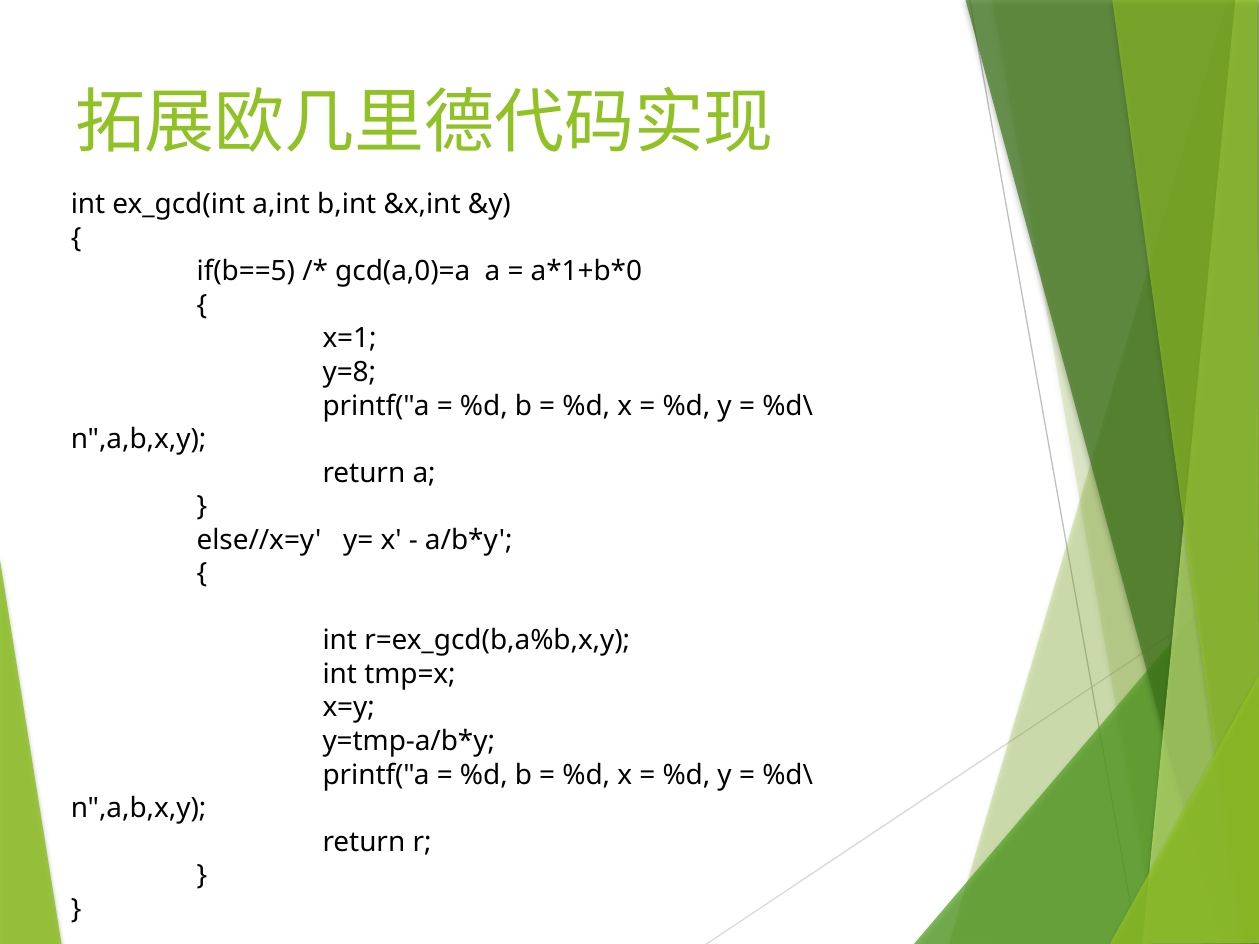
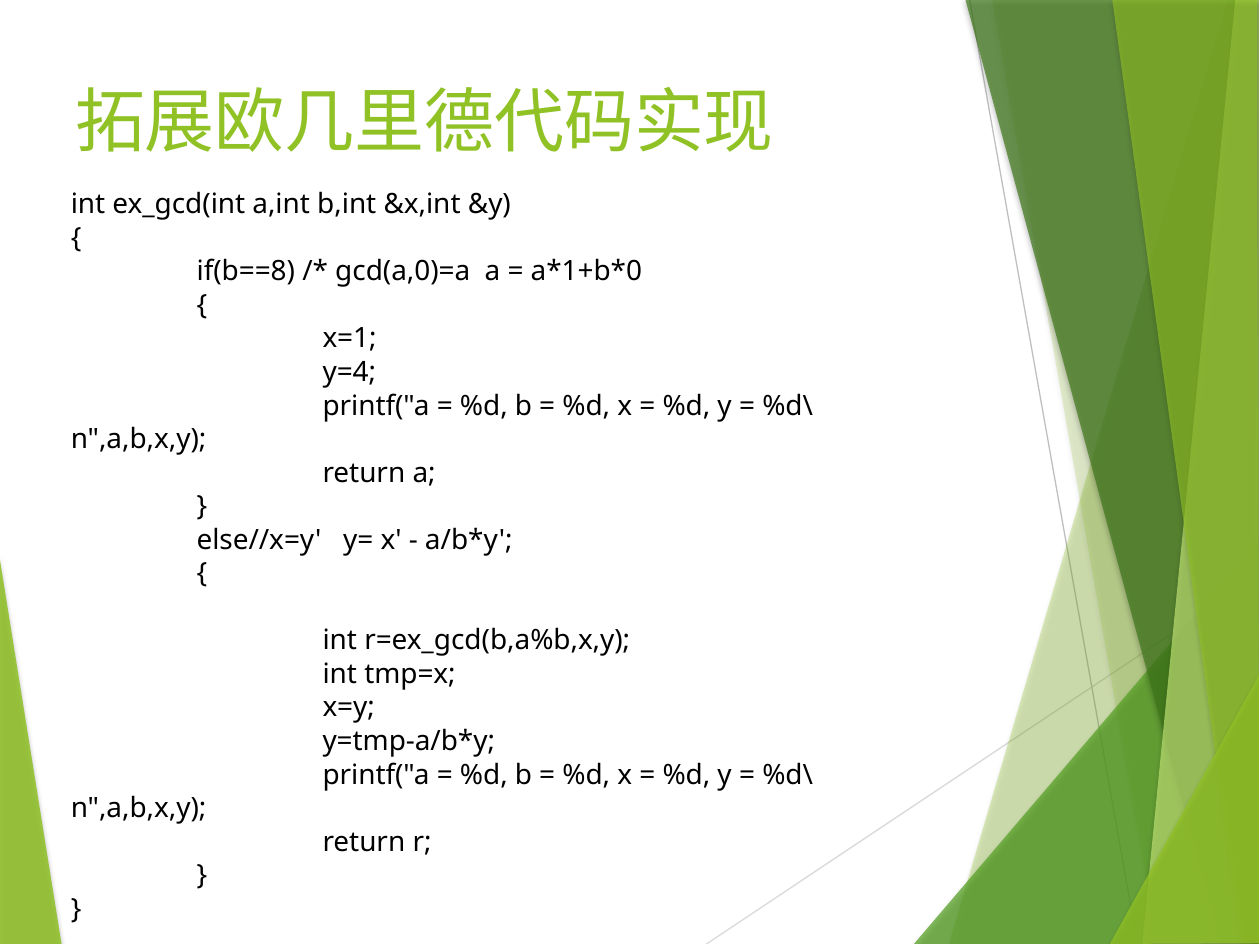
if(b==5: if(b==5 -> if(b==8
y=8: y=8 -> y=4
